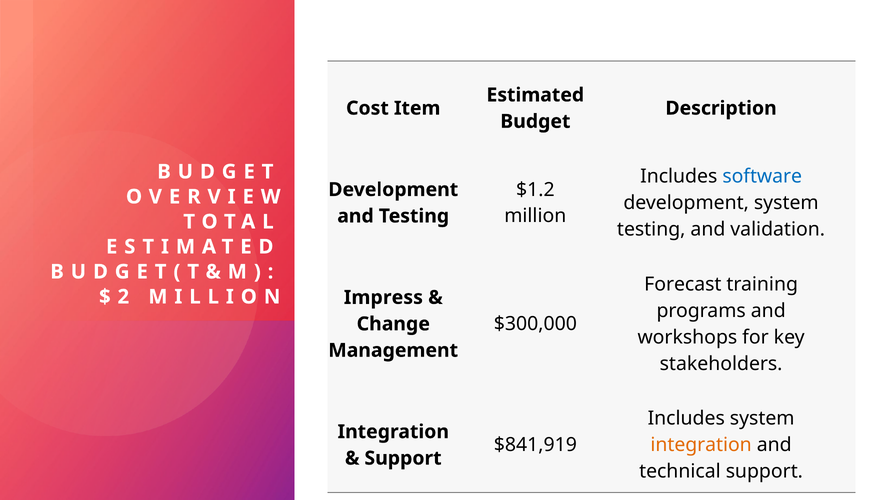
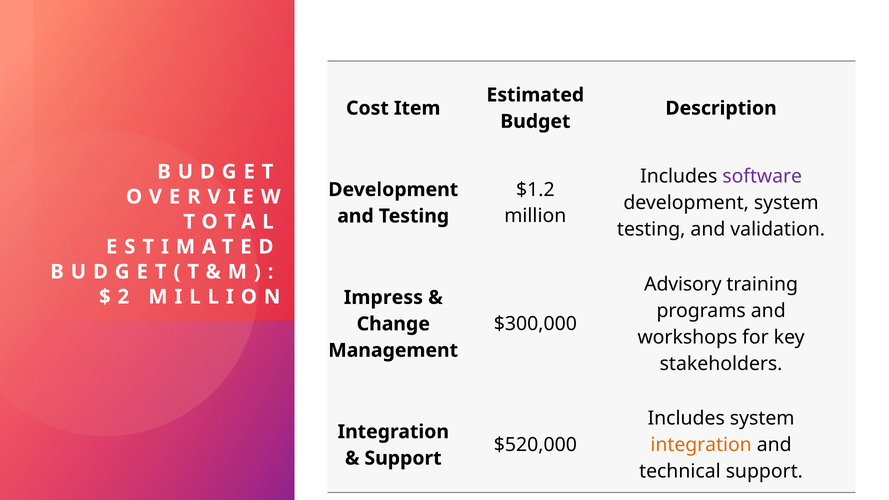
software colour: blue -> purple
Forecast: Forecast -> Advisory
$841,919: $841,919 -> $520,000
